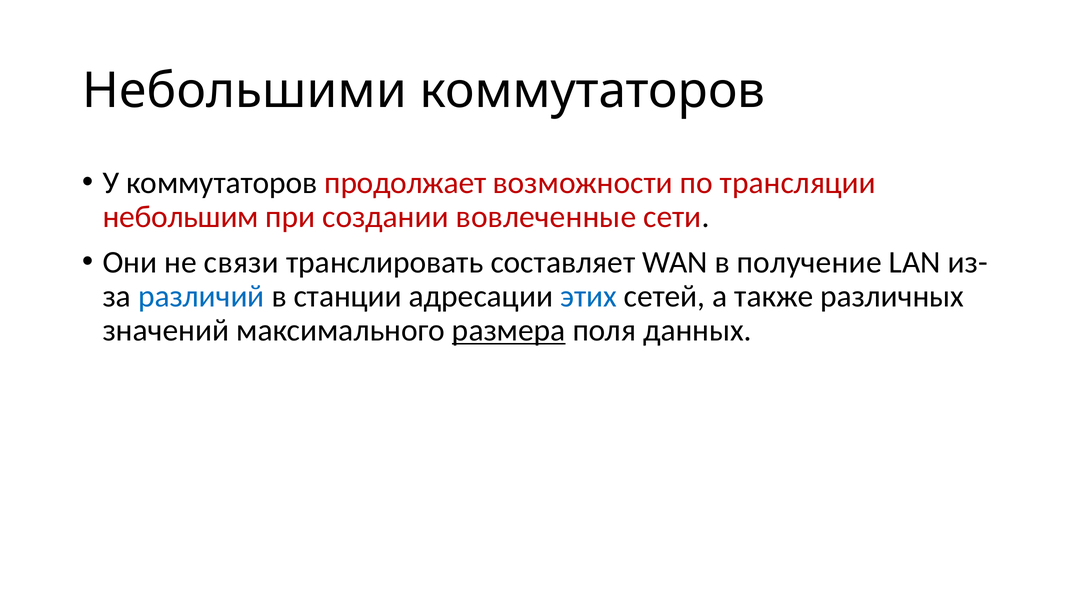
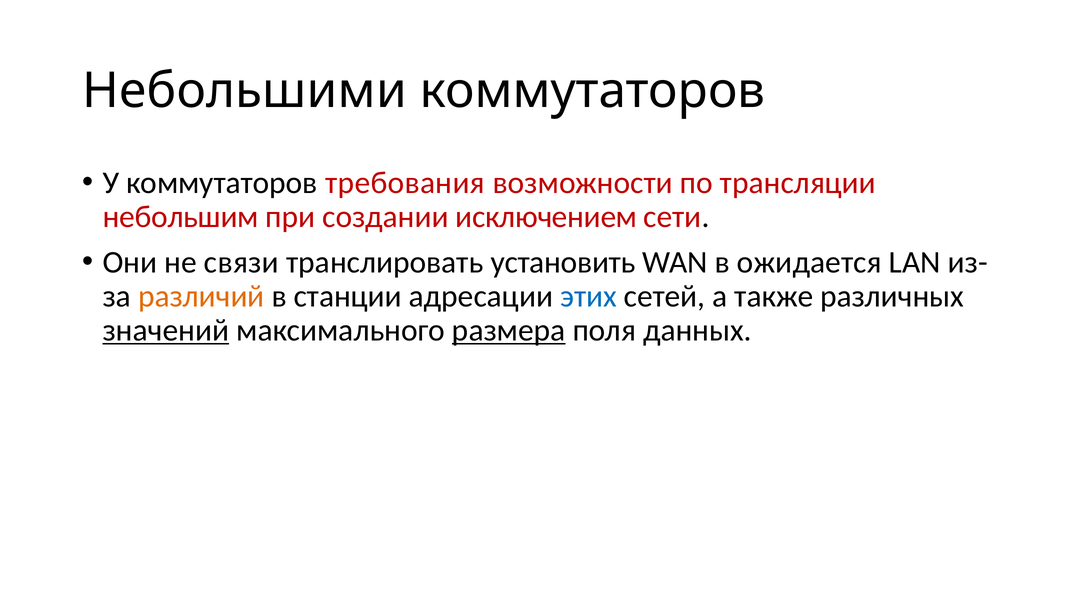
продолжает: продолжает -> требования
вовлеченные: вовлеченные -> исключением
составляет: составляет -> установить
получение: получение -> ожидается
различий colour: blue -> orange
значений underline: none -> present
